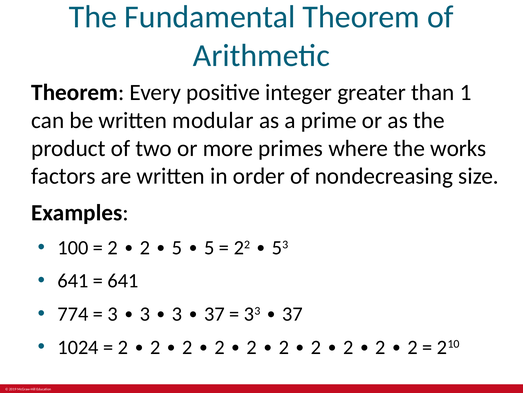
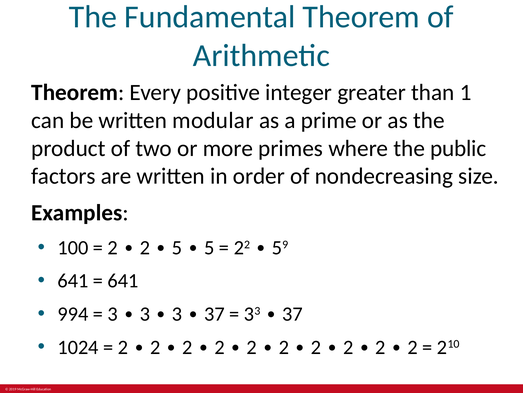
works: works -> public
3 at (285, 244): 3 -> 9
774: 774 -> 994
